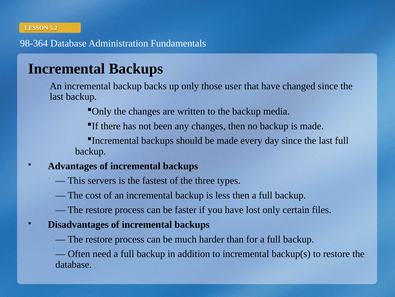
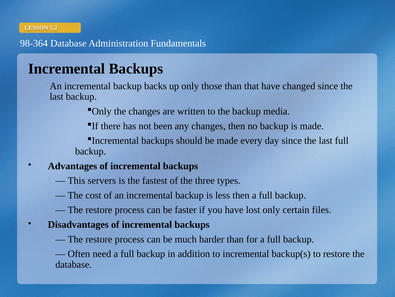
those user: user -> than
